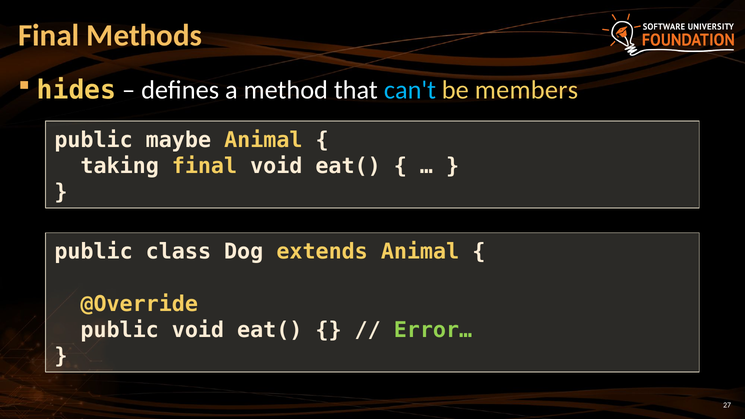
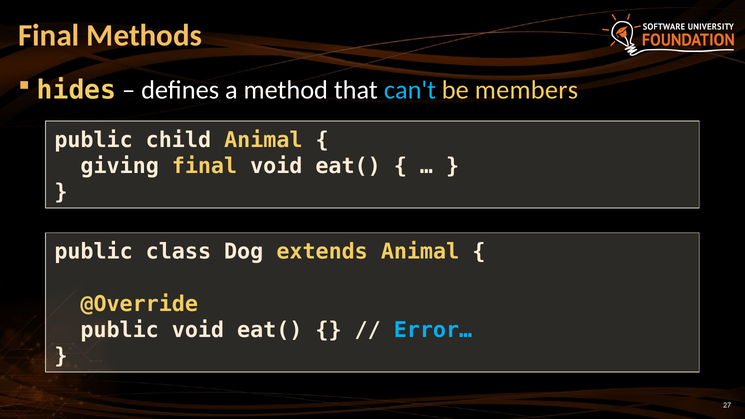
maybe: maybe -> child
taking: taking -> giving
Error… colour: light green -> light blue
